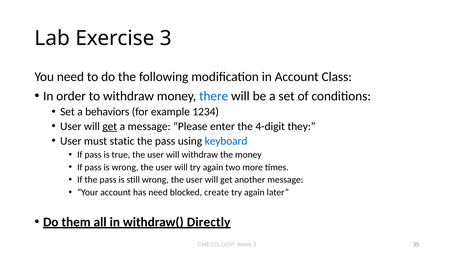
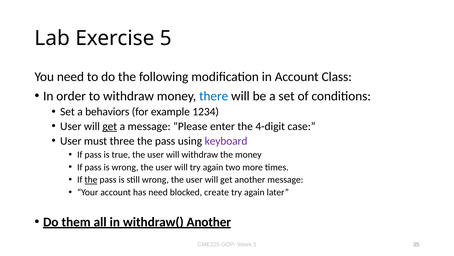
Exercise 3: 3 -> 5
they: they -> case
static: static -> three
keyboard colour: blue -> purple
the at (91, 179) underline: none -> present
withdraw( Directly: Directly -> Another
